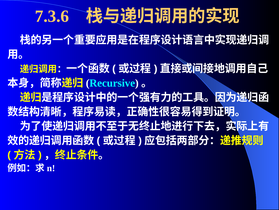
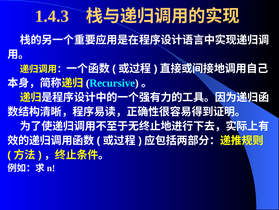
7.3.6: 7.3.6 -> 1.4.3
